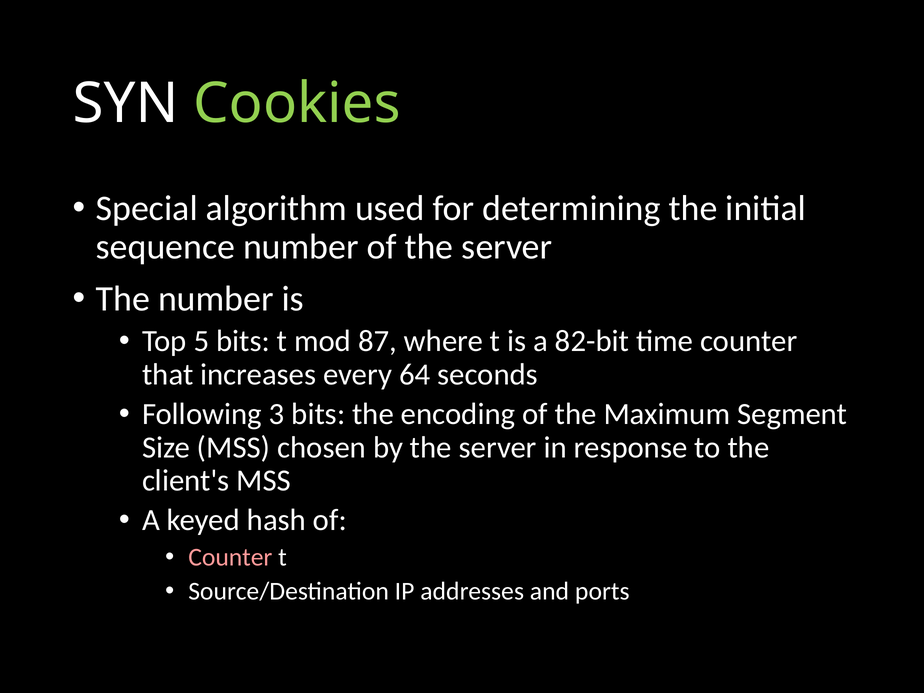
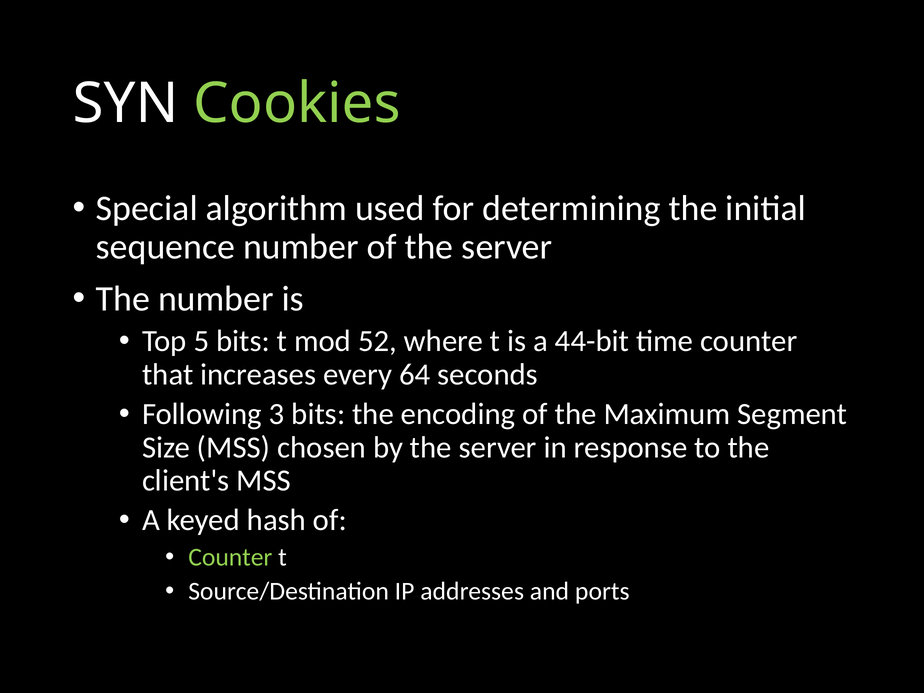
87: 87 -> 52
82-bit: 82-bit -> 44-bit
Counter at (230, 557) colour: pink -> light green
